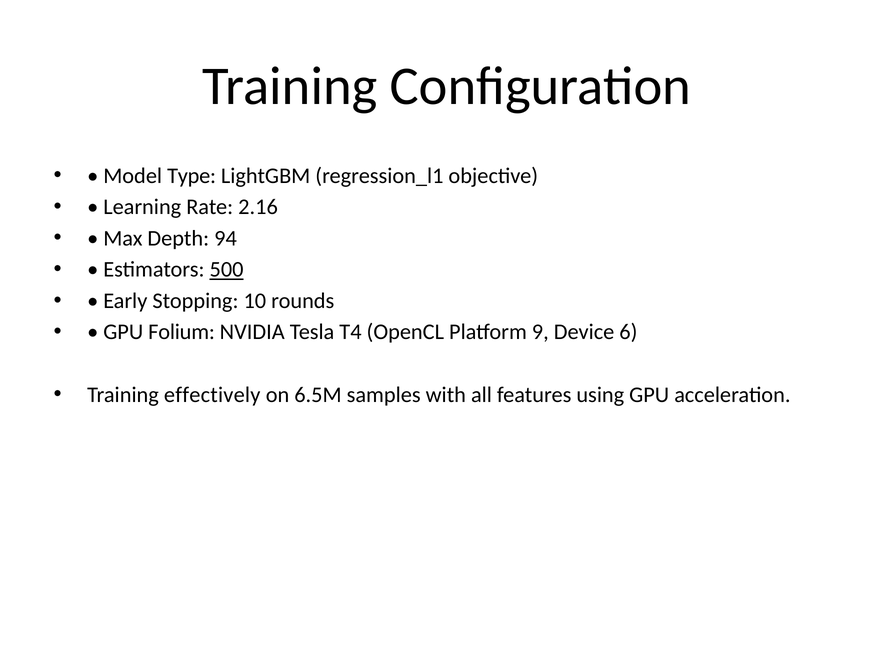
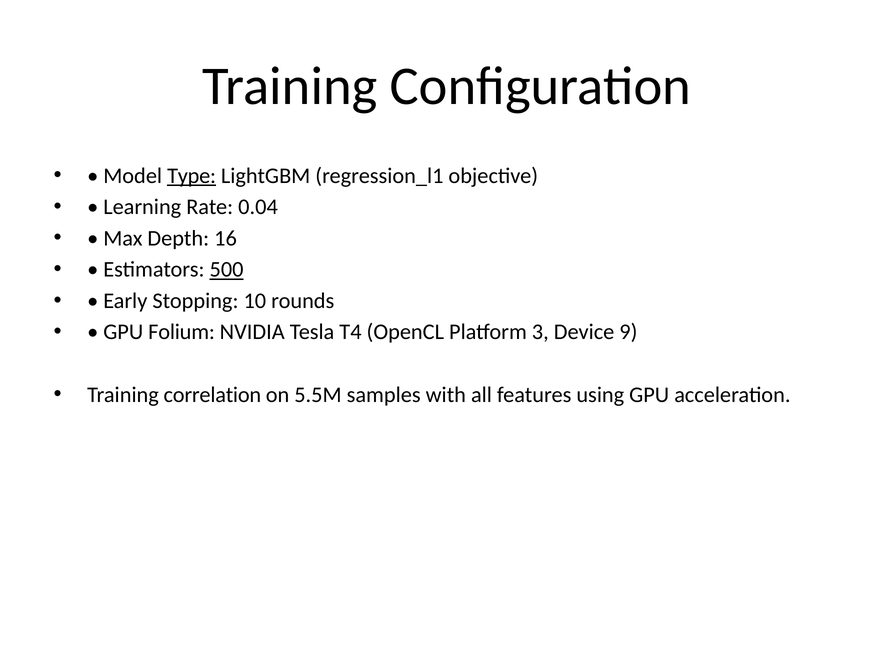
Type underline: none -> present
2.16: 2.16 -> 0.04
94: 94 -> 16
9: 9 -> 3
6: 6 -> 9
effectively: effectively -> correlation
6.5M: 6.5M -> 5.5M
